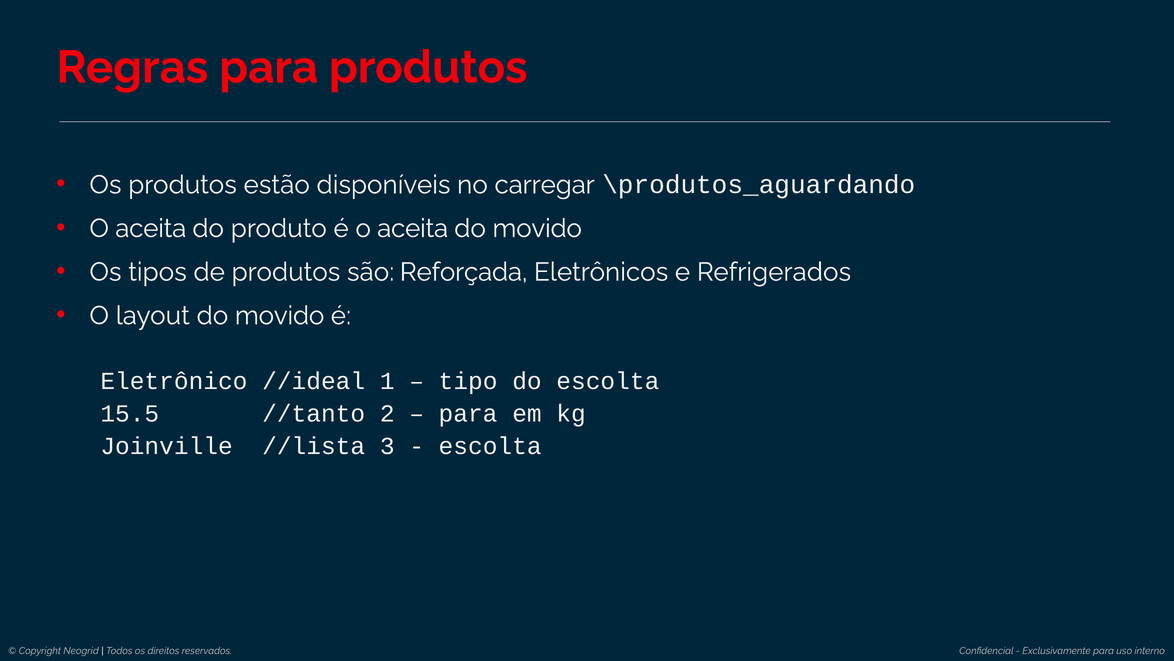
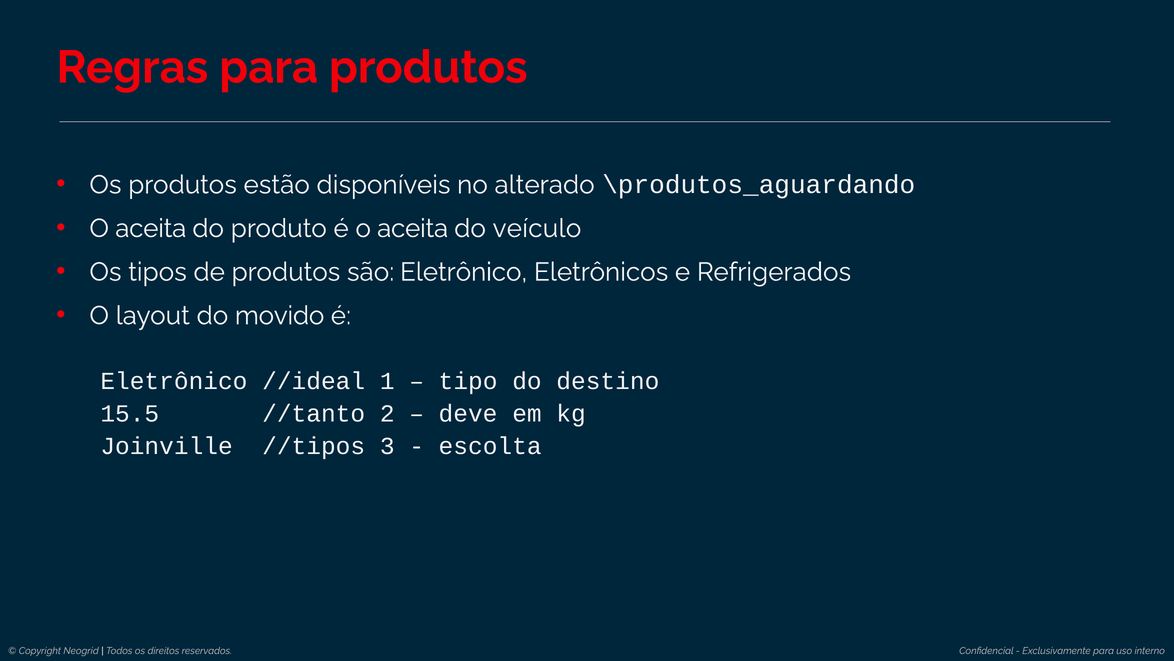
carregar: carregar -> alterado
movido at (537, 228): movido -> veículo
são Reforçada: Reforçada -> Eletrônico
do escolta: escolta -> destino
para at (468, 413): para -> deve
//lista: //lista -> //tipos
